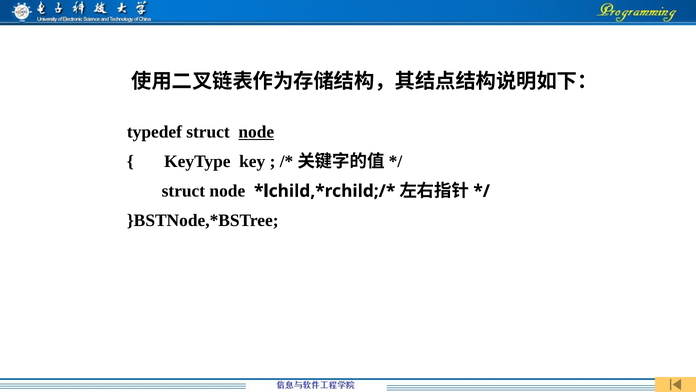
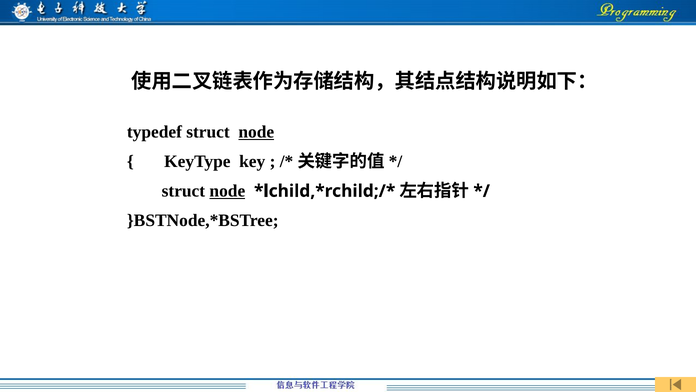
node at (227, 191) underline: none -> present
